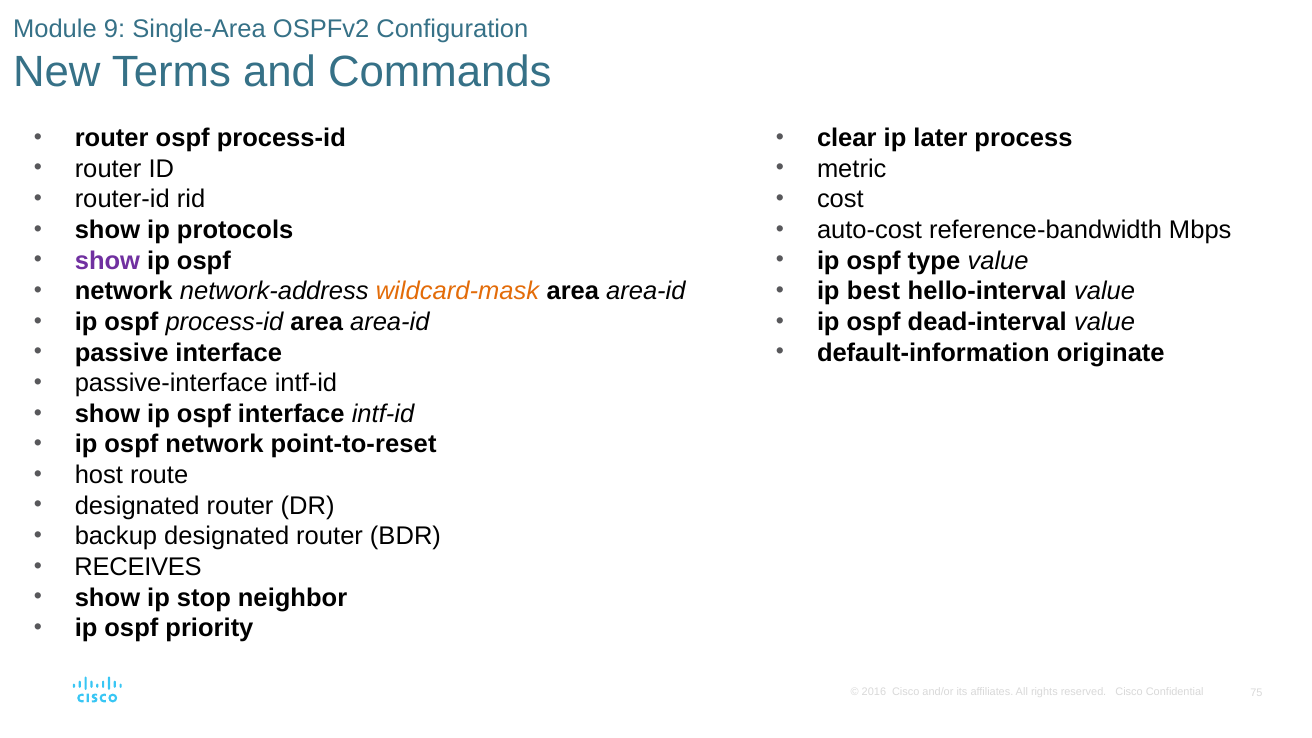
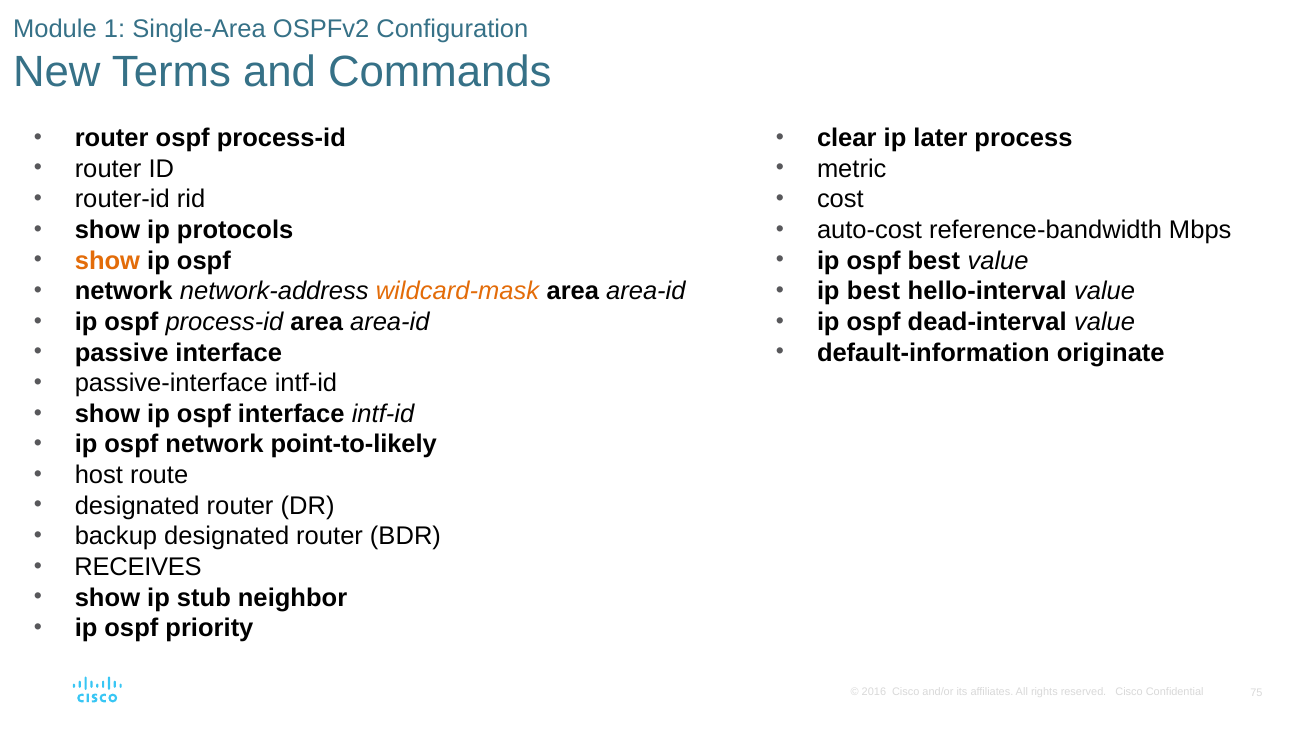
9: 9 -> 1
show at (107, 261) colour: purple -> orange
ospf type: type -> best
point-to-reset: point-to-reset -> point-to-likely
stop: stop -> stub
